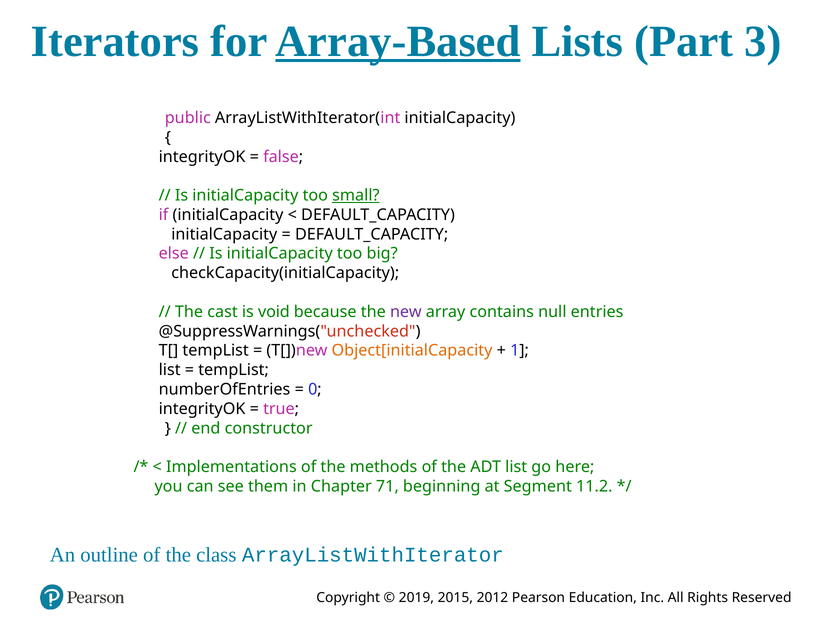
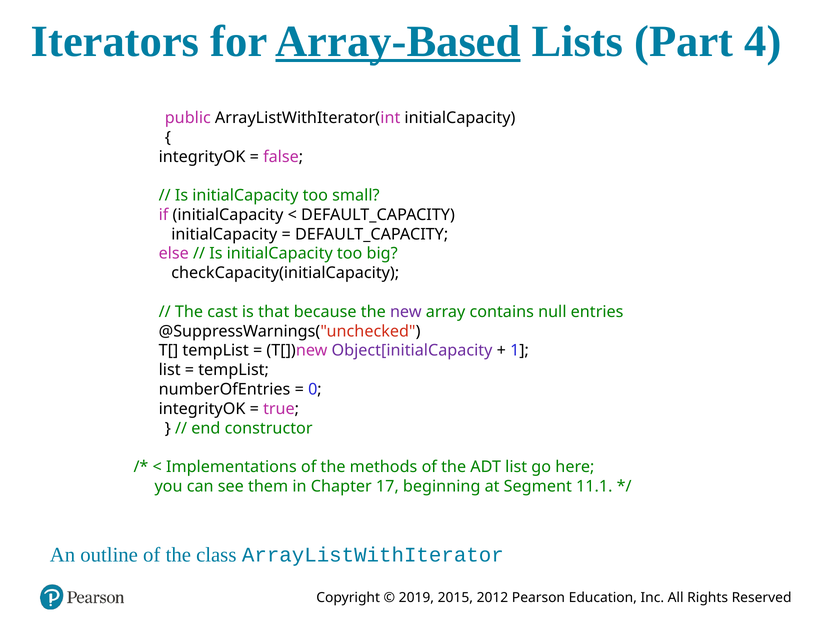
3: 3 -> 4
small underline: present -> none
void: void -> that
Object[initialCapacity colour: orange -> purple
71: 71 -> 17
11.2: 11.2 -> 11.1
